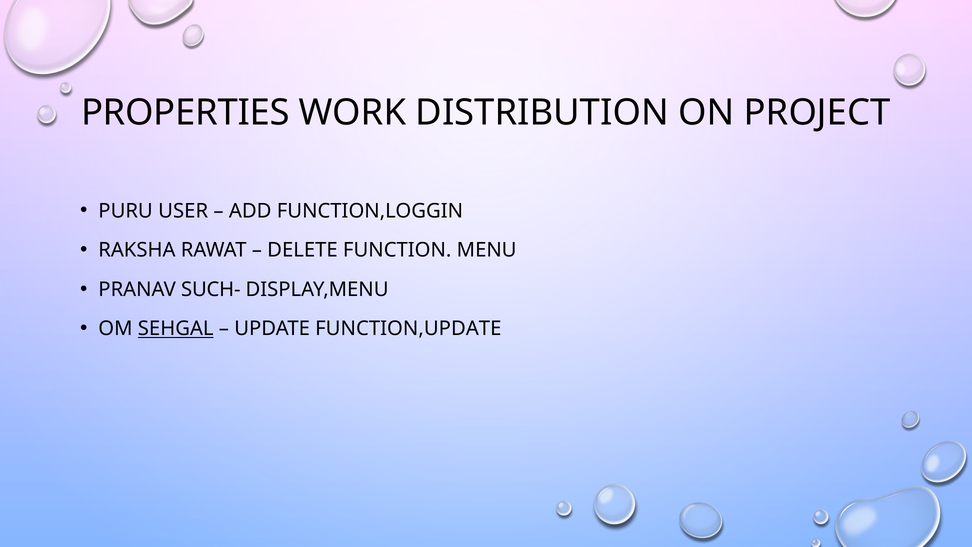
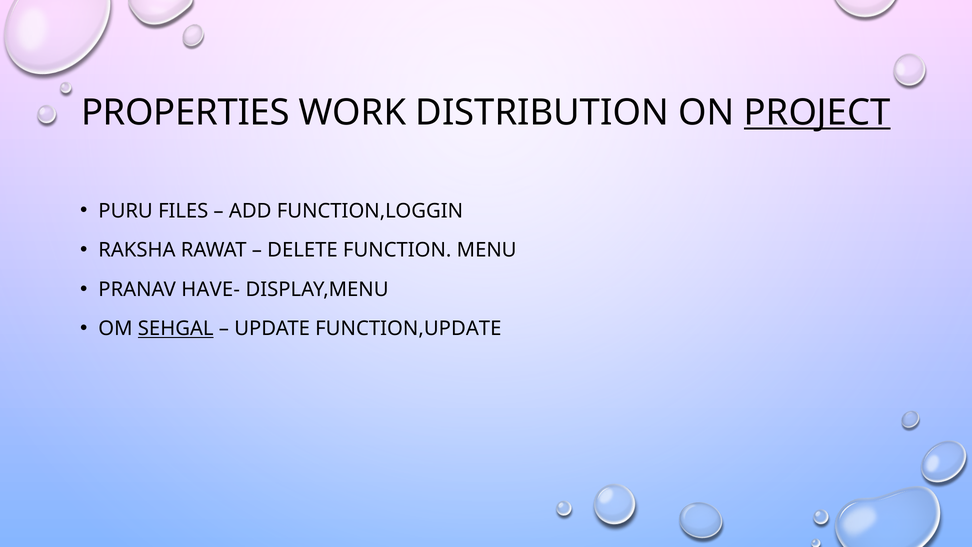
PROJECT underline: none -> present
USER: USER -> FILES
SUCH-: SUCH- -> HAVE-
